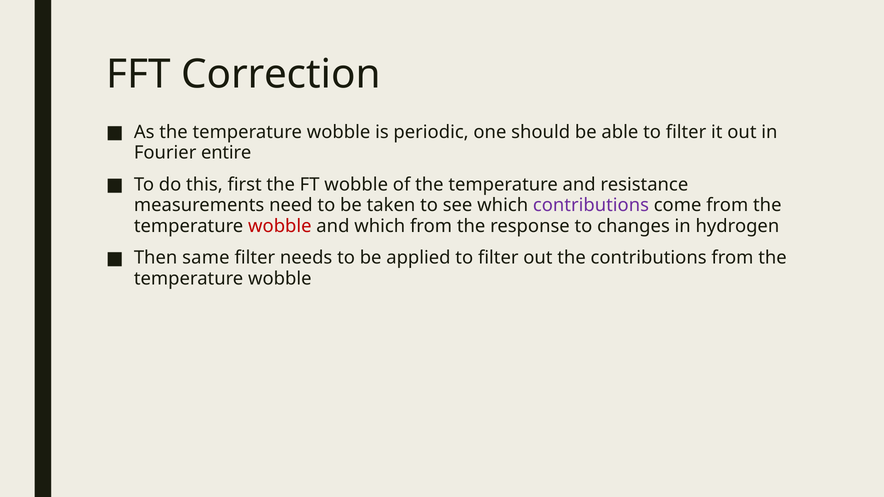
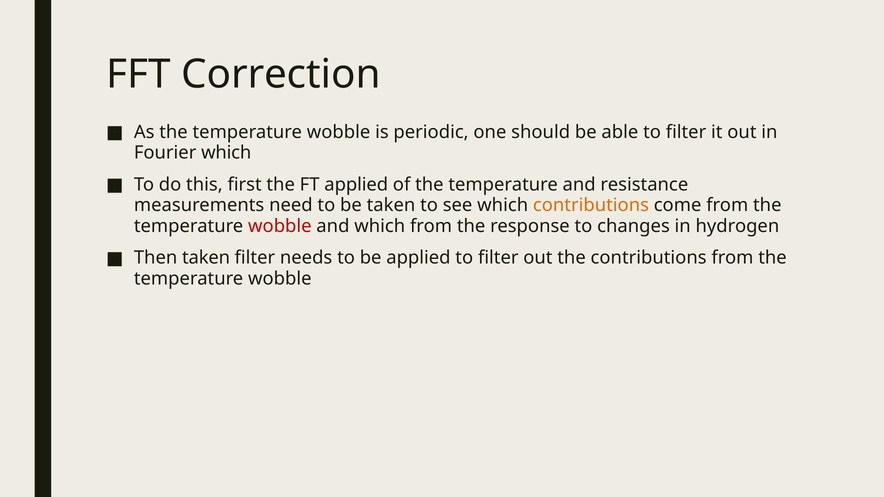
Fourier entire: entire -> which
FT wobble: wobble -> applied
contributions at (591, 205) colour: purple -> orange
Then same: same -> taken
